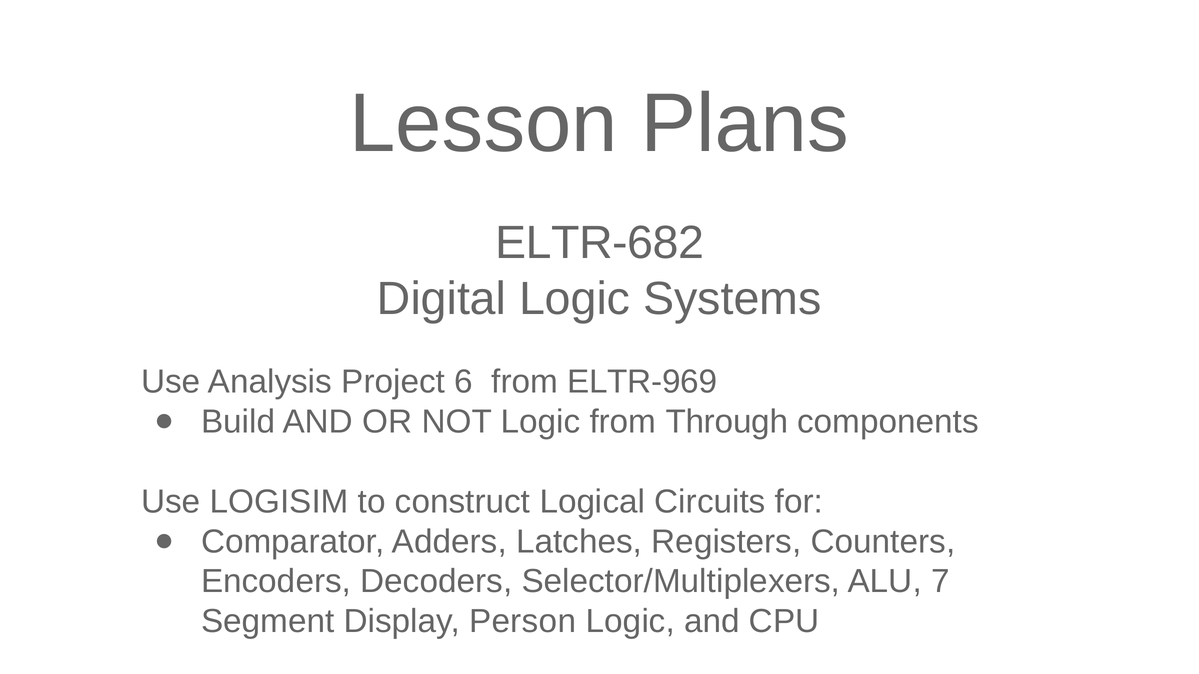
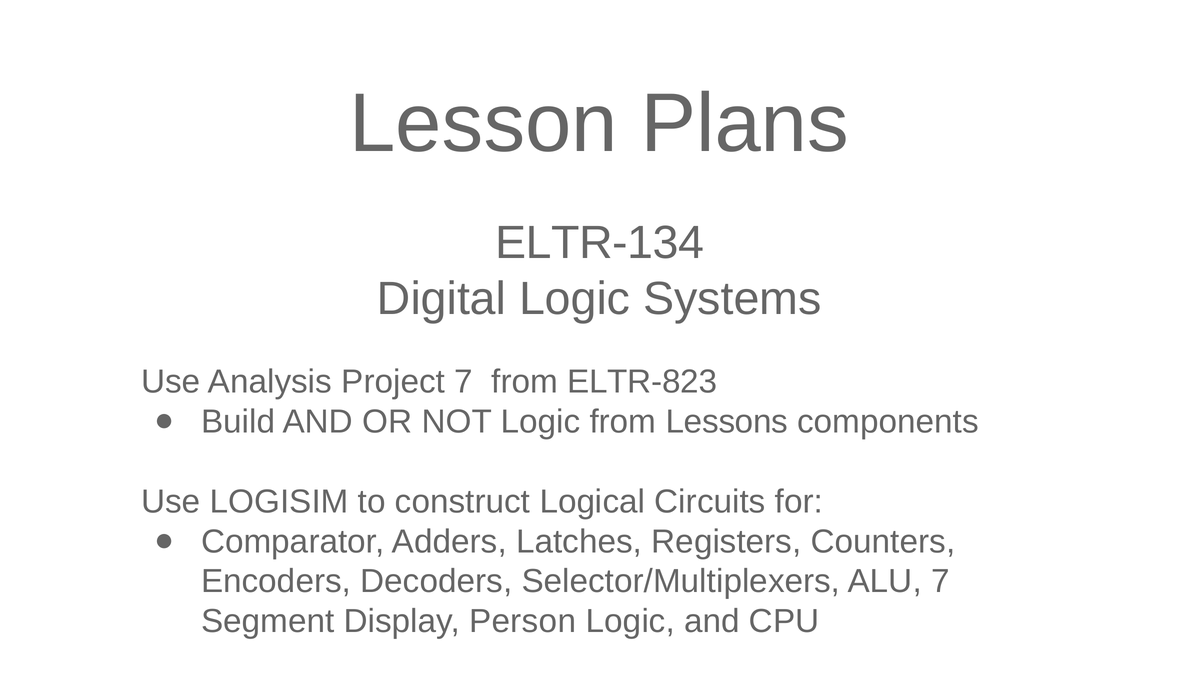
ELTR-682: ELTR-682 -> ELTR-134
Project 6: 6 -> 7
ELTR-969: ELTR-969 -> ELTR-823
Through: Through -> Lessons
